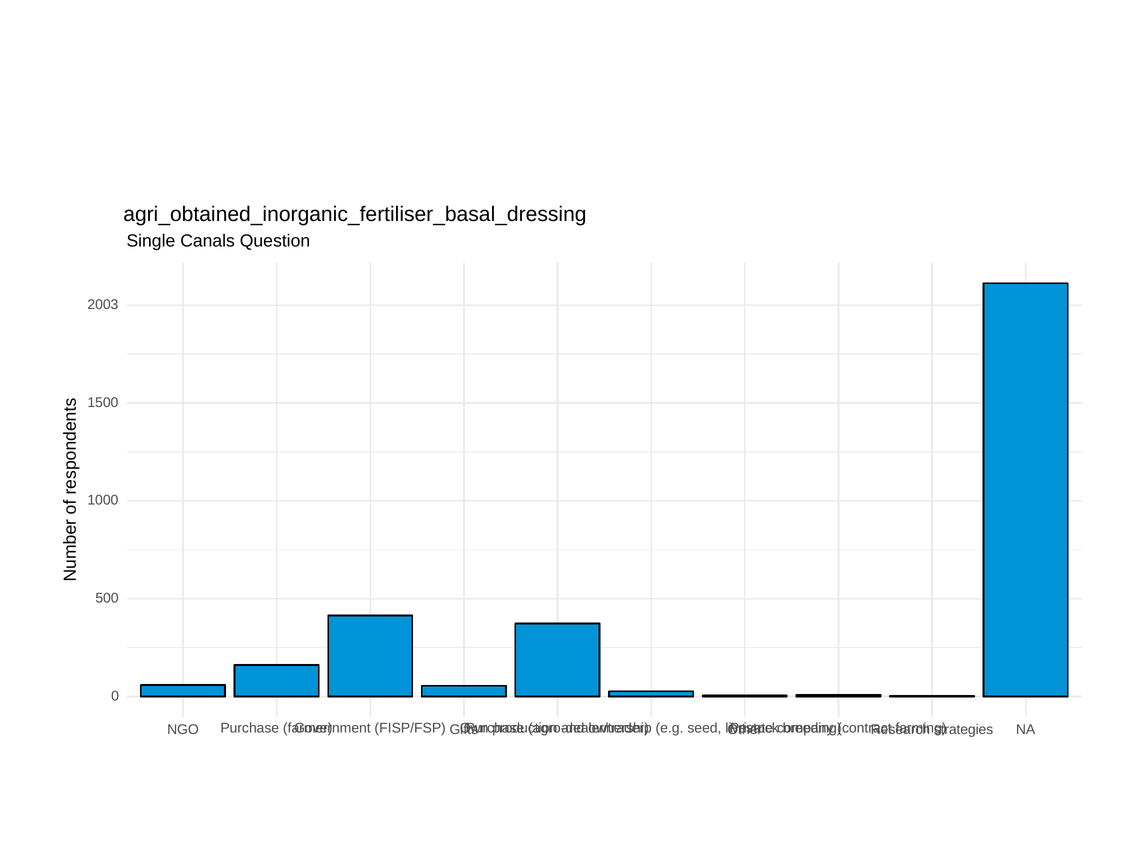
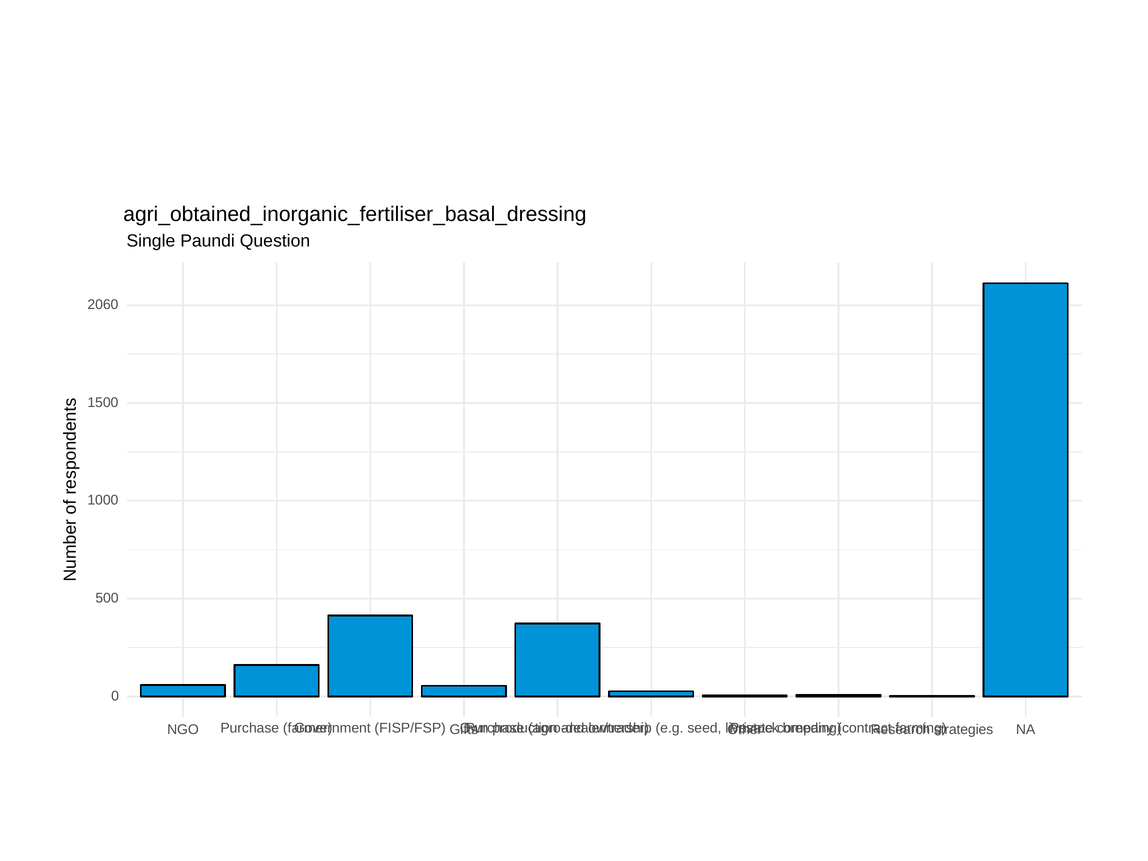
Canals: Canals -> Paundi
2003: 2003 -> 2060
